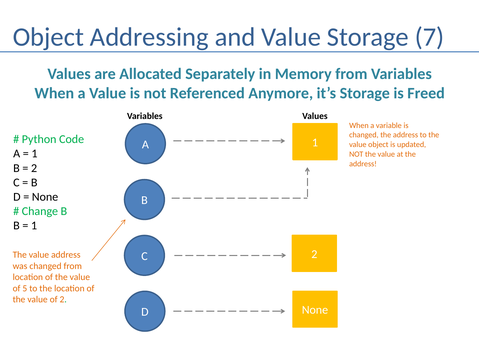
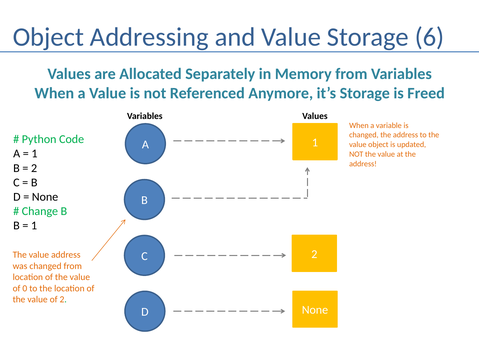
7: 7 -> 6
5: 5 -> 0
